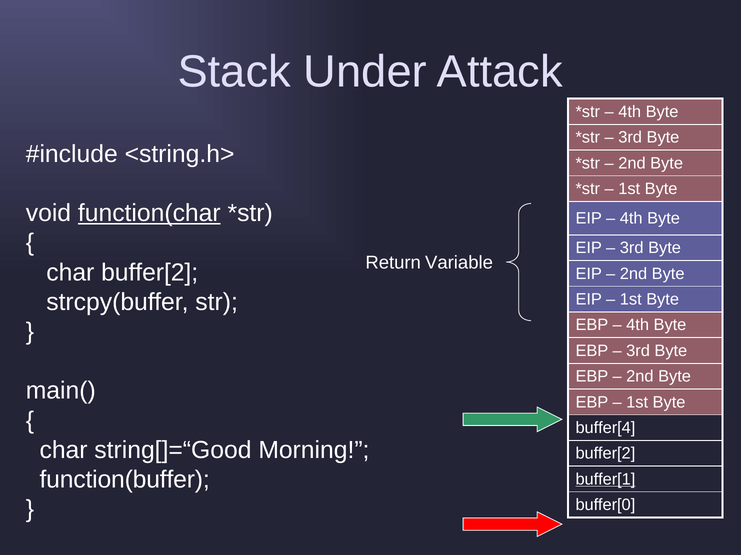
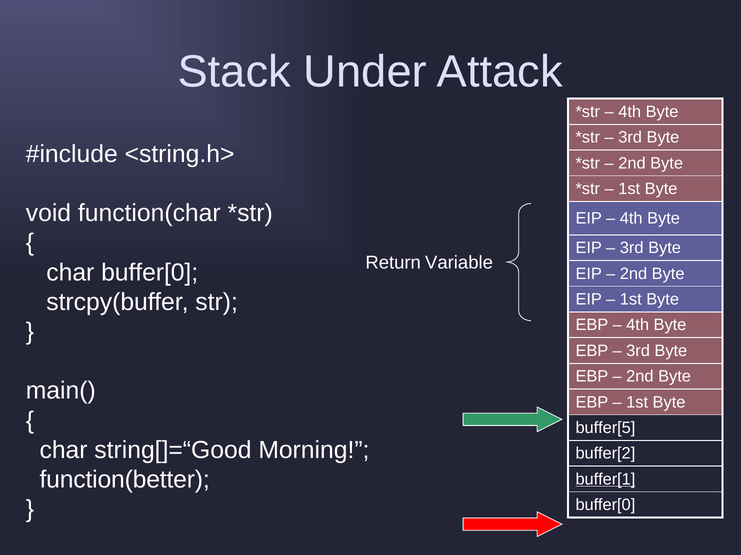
function(char underline: present -> none
char buffer[2: buffer[2 -> buffer[0
buffer[4: buffer[4 -> buffer[5
function(buffer: function(buffer -> function(better
